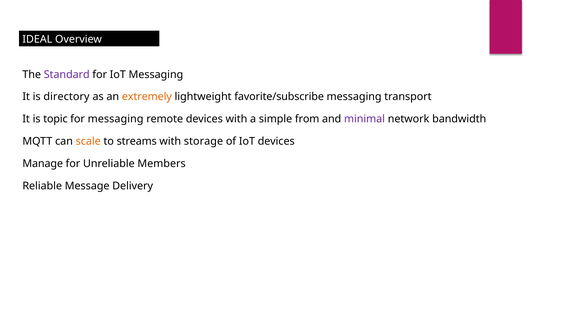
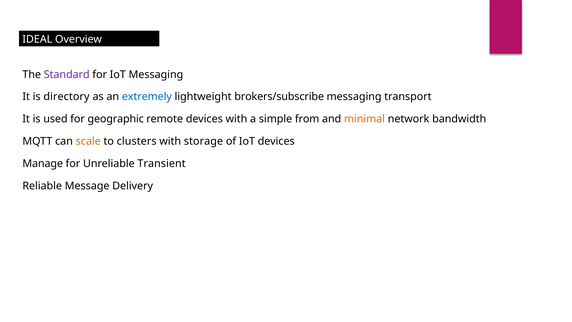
extremely colour: orange -> blue
favorite/subscribe: favorite/subscribe -> brokers/subscribe
topic: topic -> used
for messaging: messaging -> geographic
minimal colour: purple -> orange
streams: streams -> clusters
Members: Members -> Transient
